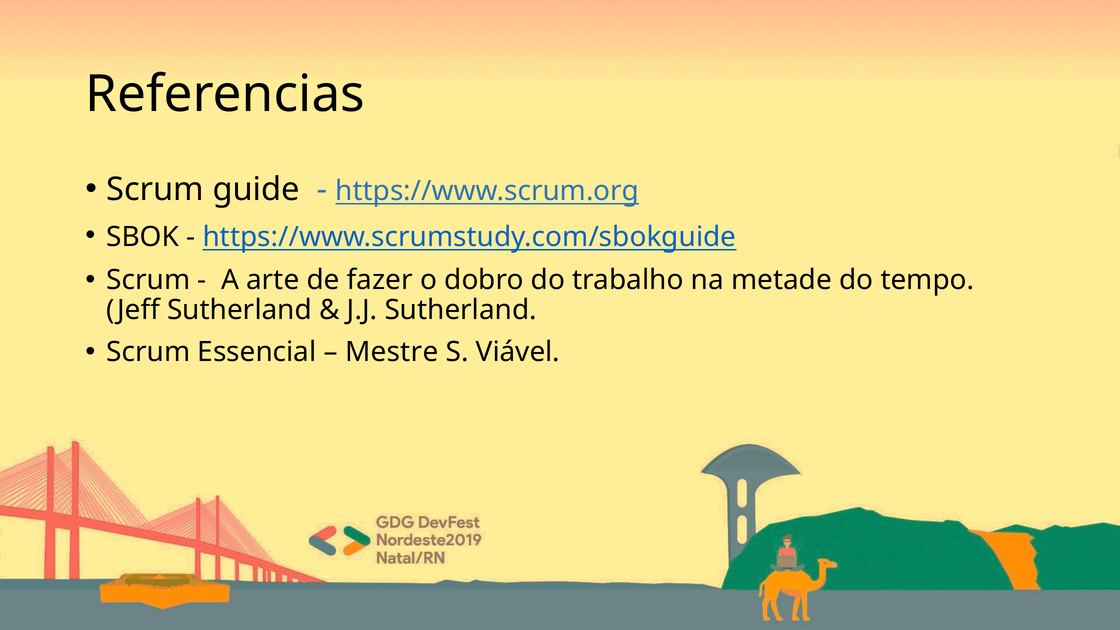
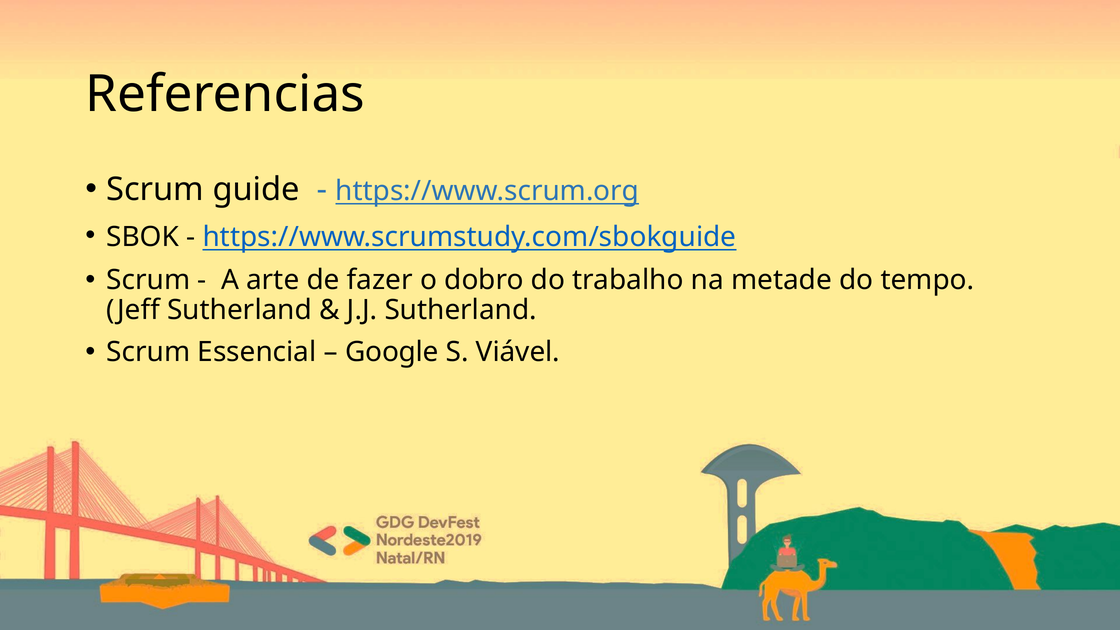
Mestre: Mestre -> Google
